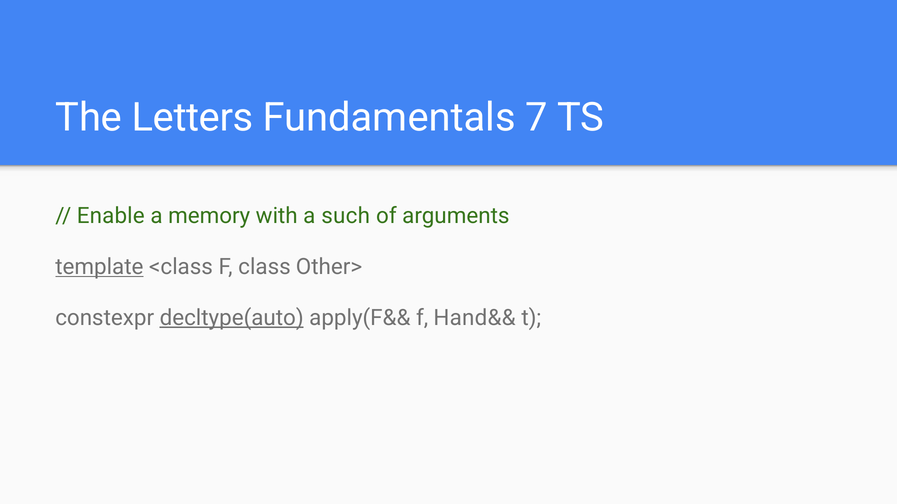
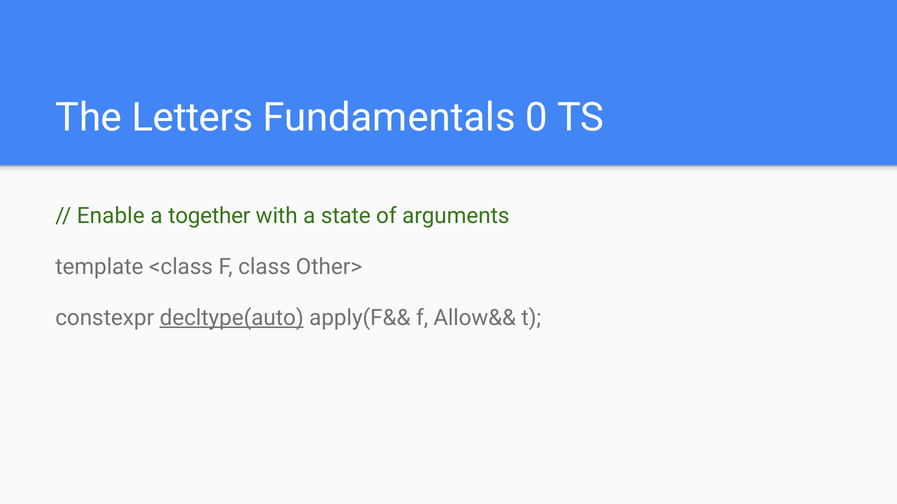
7: 7 -> 0
memory: memory -> together
such: such -> state
template underline: present -> none
Hand&&: Hand&& -> Allow&&
